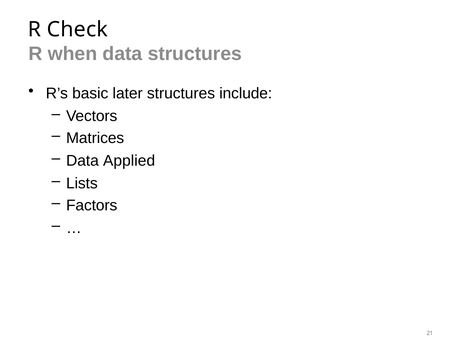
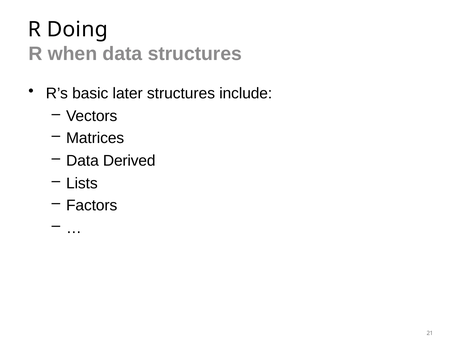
Check: Check -> Doing
Applied: Applied -> Derived
